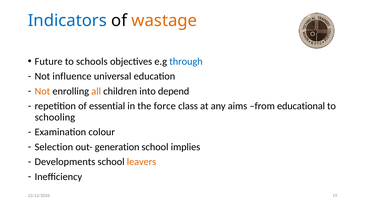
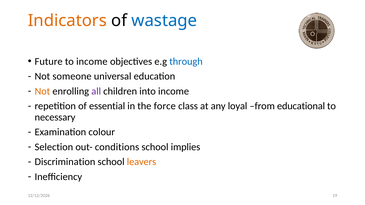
Indicators colour: blue -> orange
wastage colour: orange -> blue
to schools: schools -> income
influence: influence -> someone
all colour: orange -> purple
into depend: depend -> income
aims: aims -> loyal
schooling: schooling -> necessary
generation: generation -> conditions
Developments: Developments -> Discrimination
